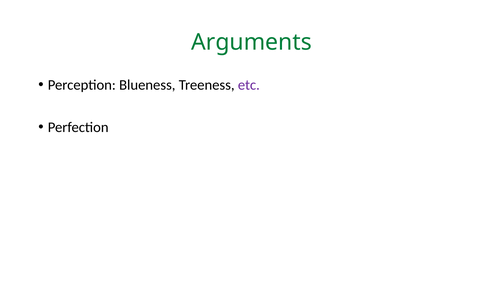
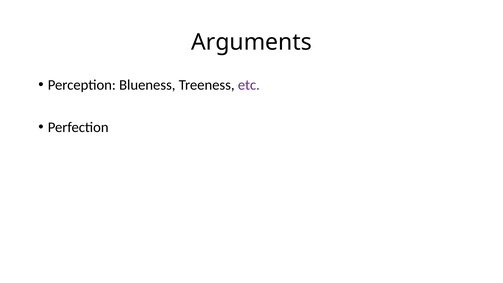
Arguments colour: green -> black
